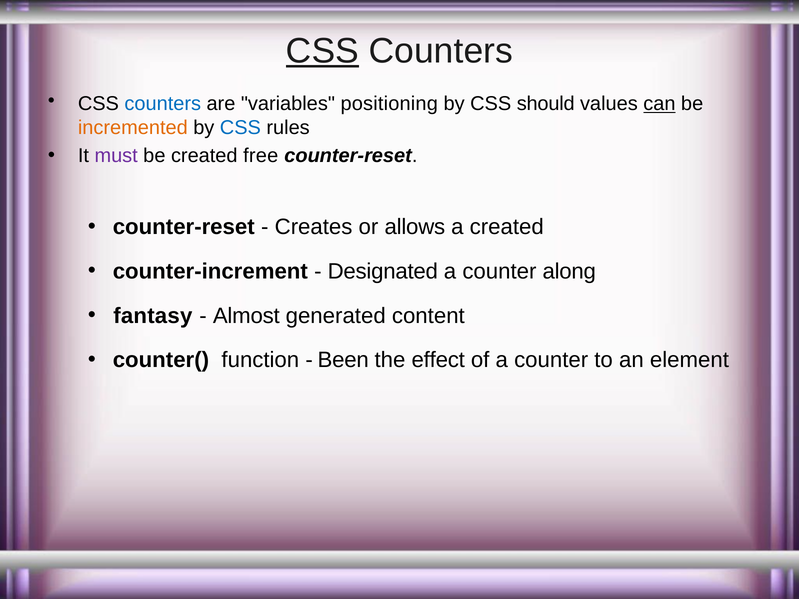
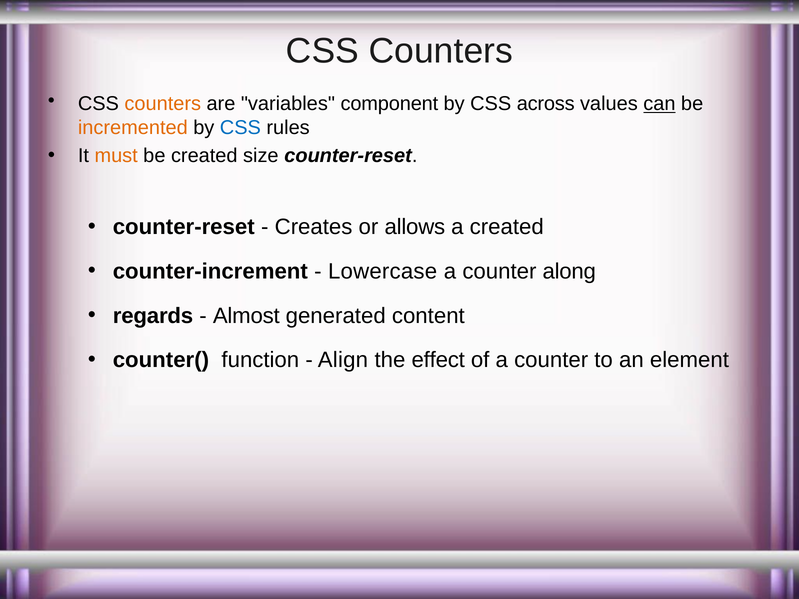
CSS at (322, 51) underline: present -> none
counters at (163, 104) colour: blue -> orange
positioning: positioning -> component
should: should -> across
must colour: purple -> orange
free: free -> size
Designated: Designated -> Lowercase
fantasy: fantasy -> regards
Been: Been -> Align
